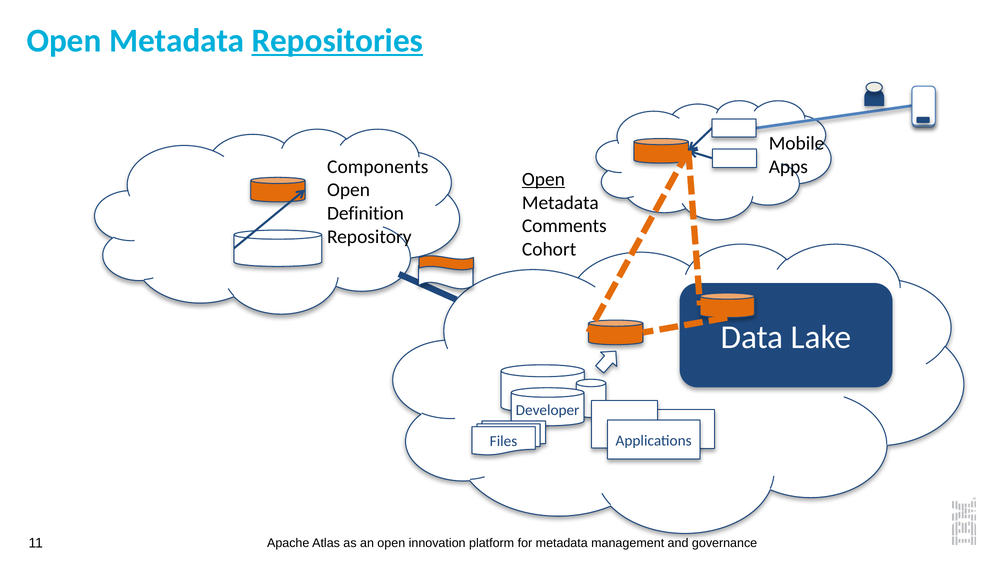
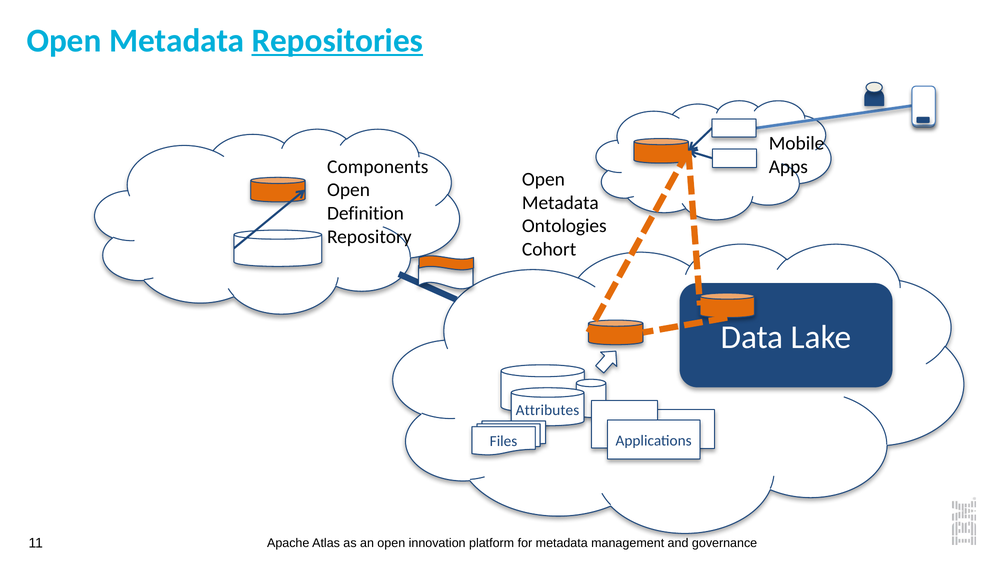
Open at (543, 179) underline: present -> none
Comments: Comments -> Ontologies
Developer: Developer -> Attributes
